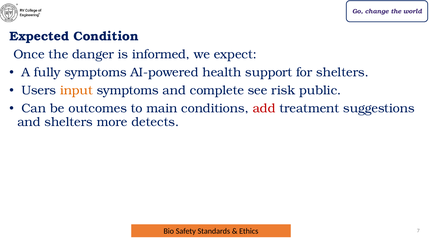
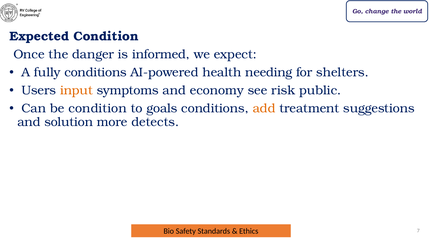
fully symptoms: symptoms -> conditions
support: support -> needing
complete: complete -> economy
be outcomes: outcomes -> condition
main: main -> goals
add colour: red -> orange
and shelters: shelters -> solution
